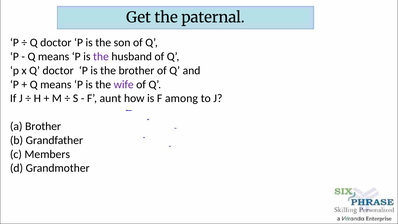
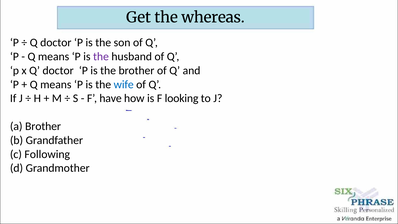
paternal: paternal -> whereas
wife colour: purple -> blue
aunt: aunt -> have
among: among -> looking
Members: Members -> Following
